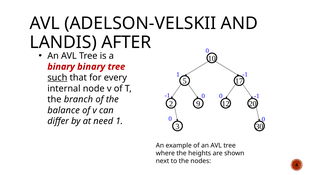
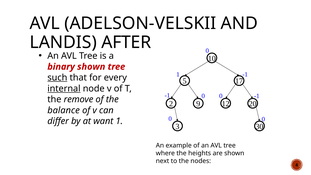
binary binary: binary -> shown
internal underline: none -> present
branch: branch -> remove
need: need -> want
